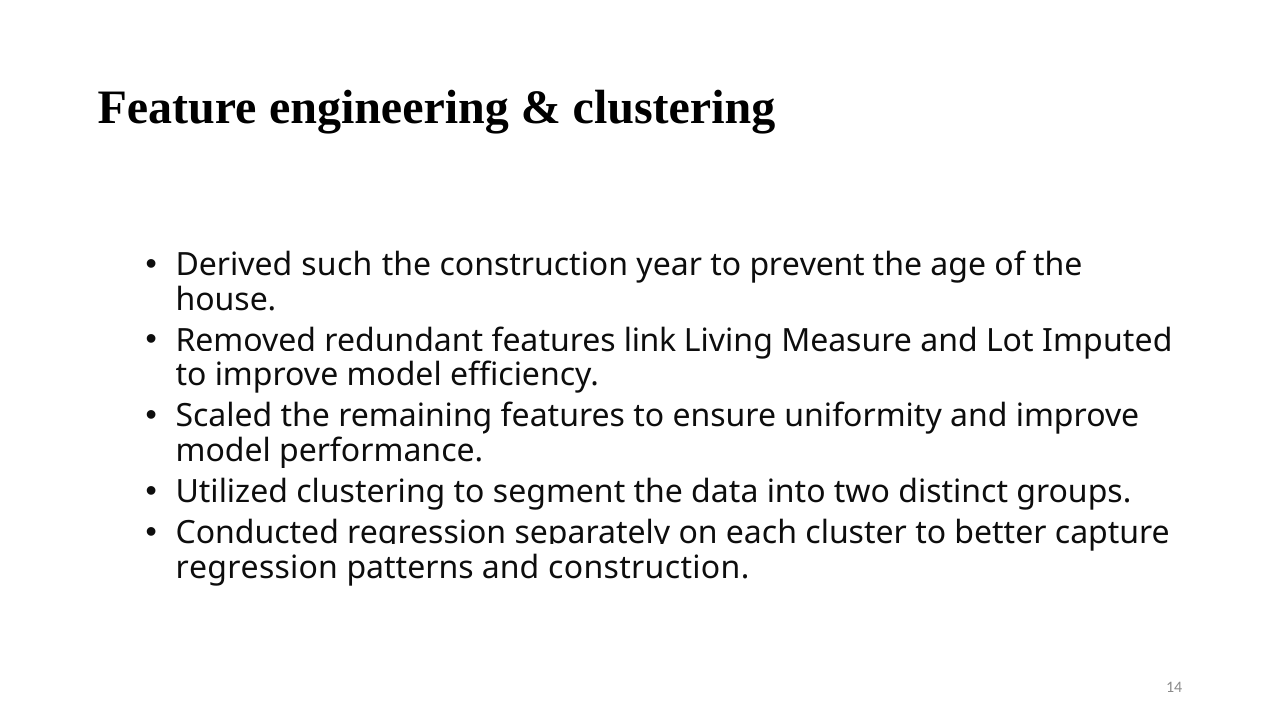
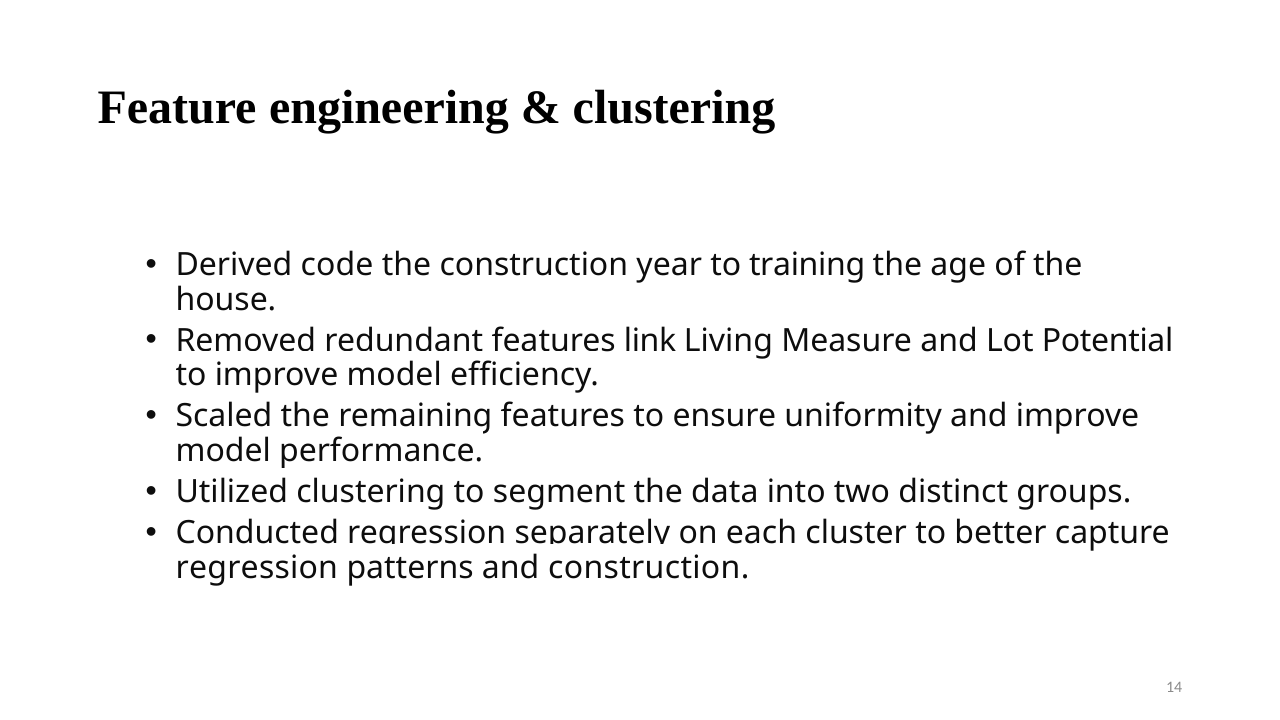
such: such -> code
prevent: prevent -> training
Imputed: Imputed -> Potential
